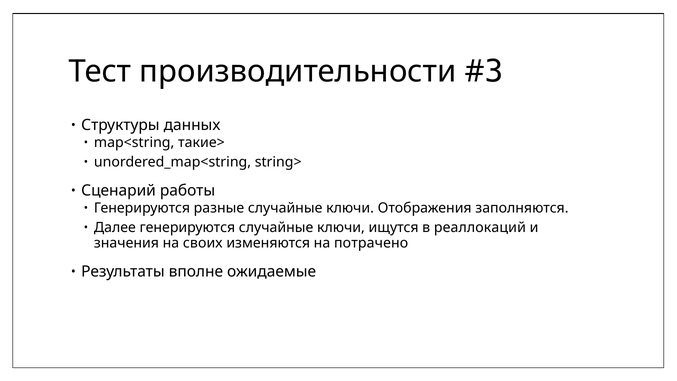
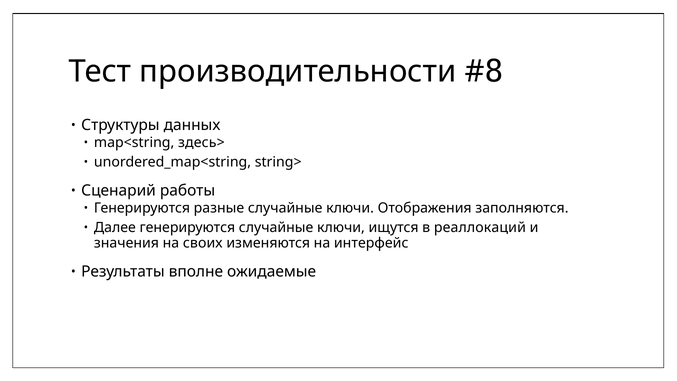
3: 3 -> 8
такие>: такие> -> здесь>
потрачено: потрачено -> интерфейс
